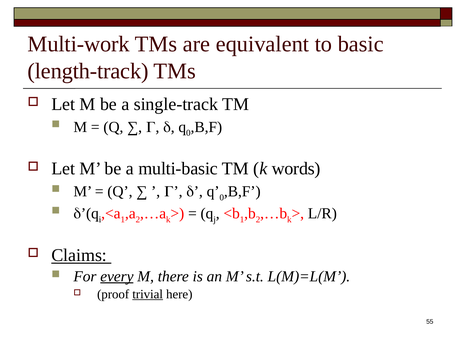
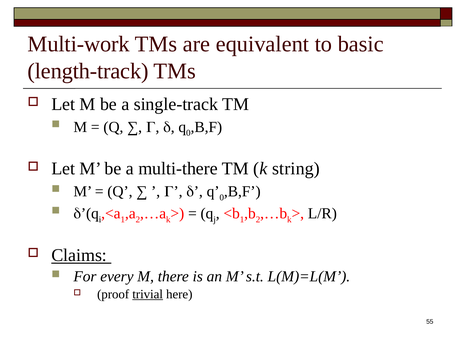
multi-basic: multi-basic -> multi-there
words: words -> string
every underline: present -> none
